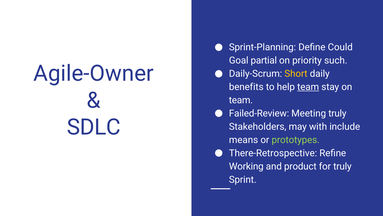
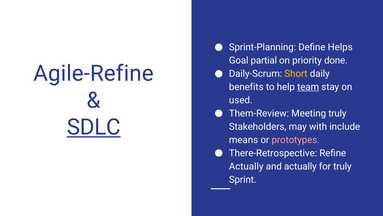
Could: Could -> Helps
such: such -> done
Agile-Owner: Agile-Owner -> Agile-Refine
team at (241, 100): team -> used
Failed-Review: Failed-Review -> Them-Review
SDLC underline: none -> present
prototypes colour: light green -> pink
Working at (246, 166): Working -> Actually
and product: product -> actually
